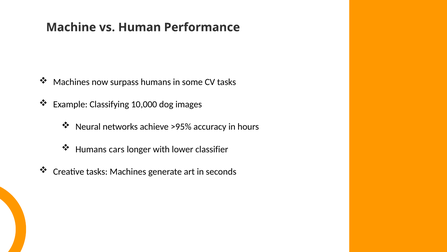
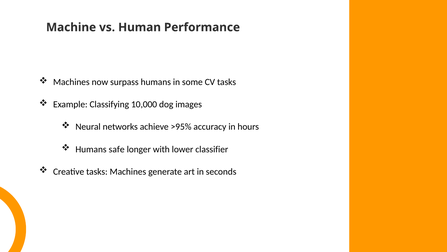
cars: cars -> safe
